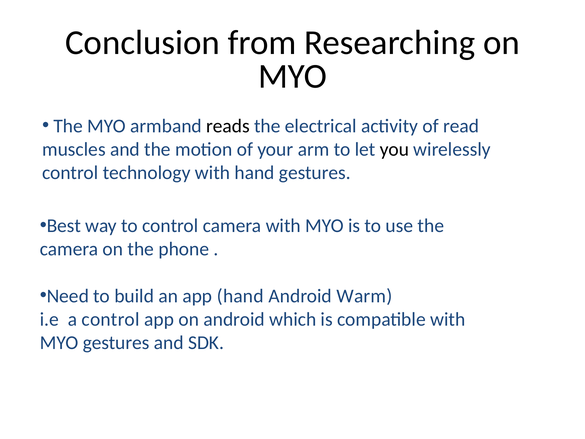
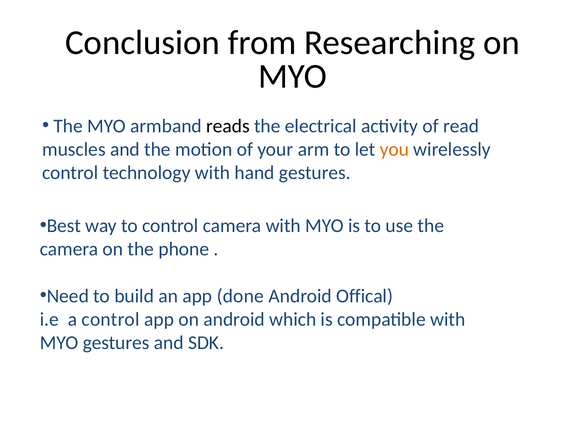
you colour: black -> orange
app hand: hand -> done
Warm: Warm -> Offical
